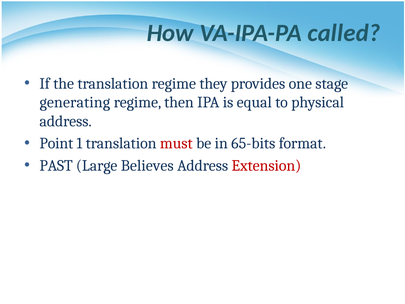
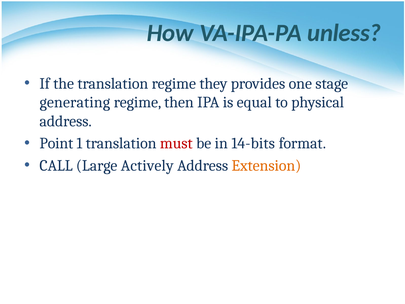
called: called -> unless
65-bits: 65-bits -> 14-bits
PAST: PAST -> CALL
Believes: Believes -> Actively
Extension colour: red -> orange
